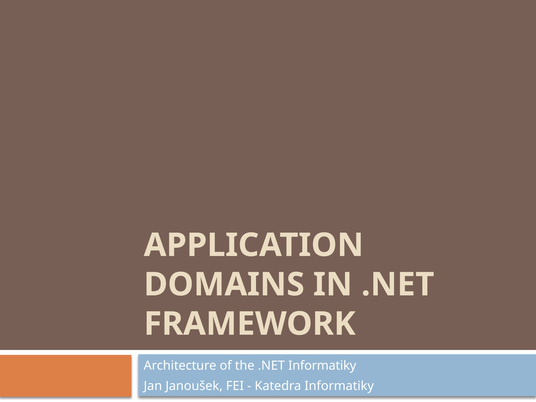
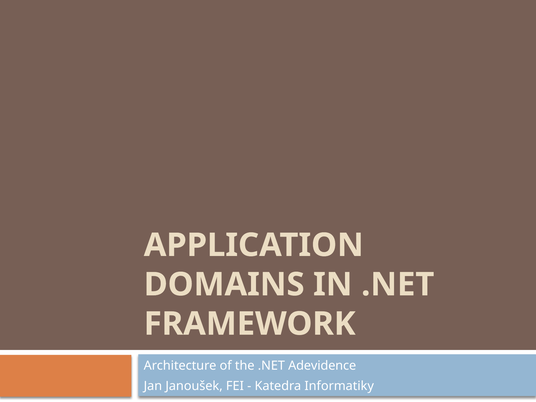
.NET Informatiky: Informatiky -> Adevidence
